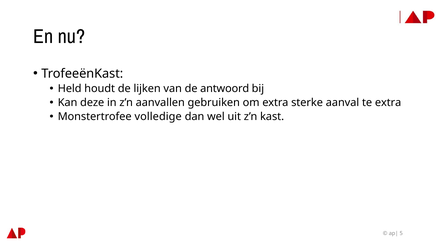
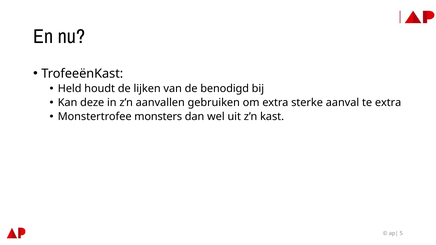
antwoord: antwoord -> benodigd
volledige: volledige -> monsters
